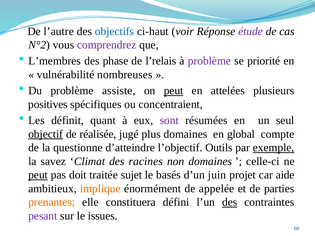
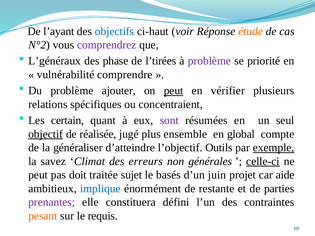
l’autre: l’autre -> l’ayant
étude colour: purple -> orange
L’membres: L’membres -> L’généraux
l’relais: l’relais -> l’tirées
nombreuses: nombreuses -> comprendre
assiste: assiste -> ajouter
attelées: attelées -> vérifier
positives: positives -> relations
définit: définit -> certain
plus domaines: domaines -> ensemble
questionne: questionne -> généraliser
racines: racines -> erreurs
non domaines: domaines -> générales
celle-ci underline: none -> present
peut at (38, 175) underline: present -> none
implique colour: orange -> blue
appelée: appelée -> restante
prenantes colour: orange -> purple
des at (230, 202) underline: present -> none
pesant colour: purple -> orange
issues: issues -> requis
